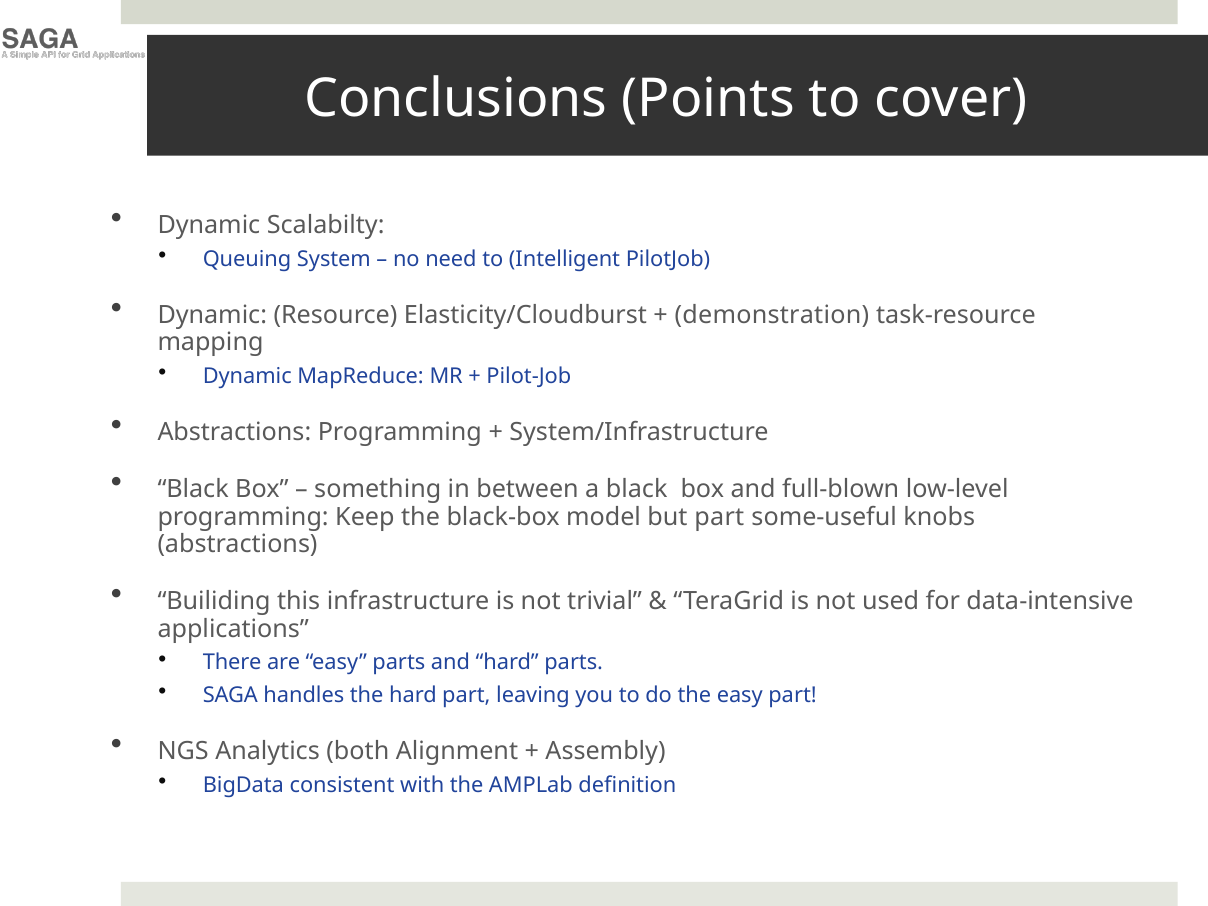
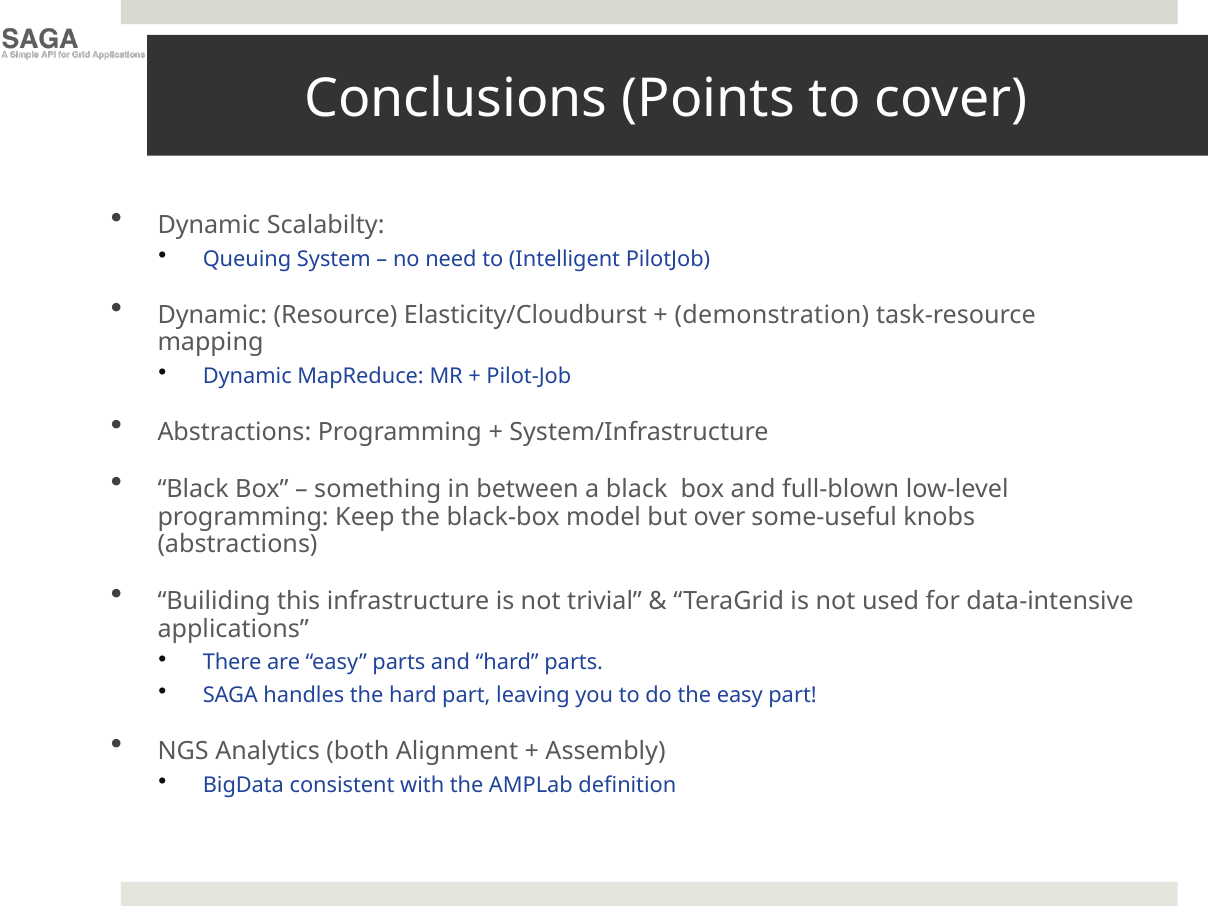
but part: part -> over
